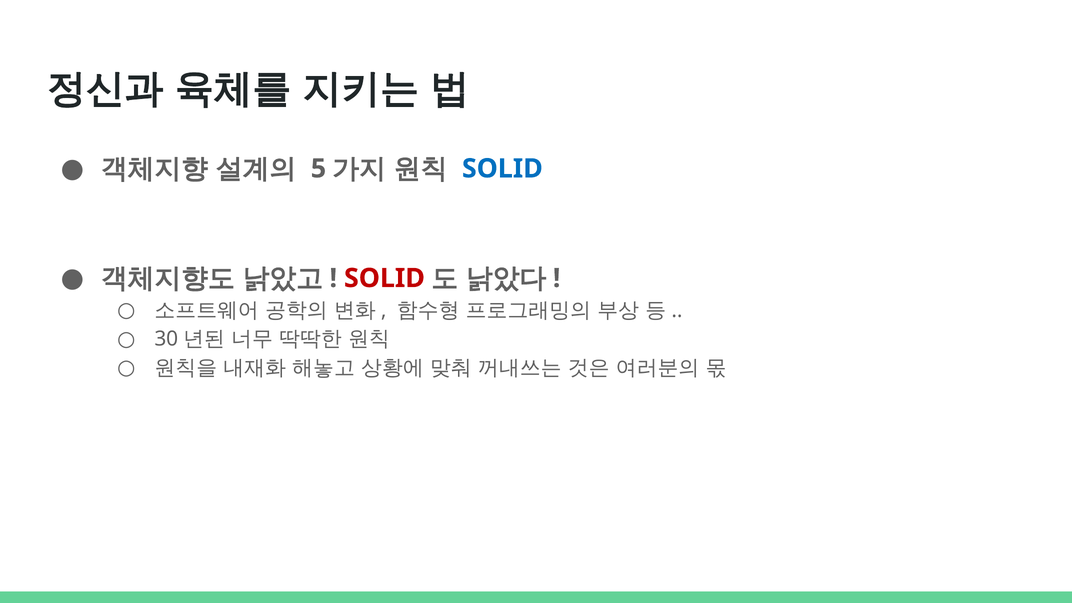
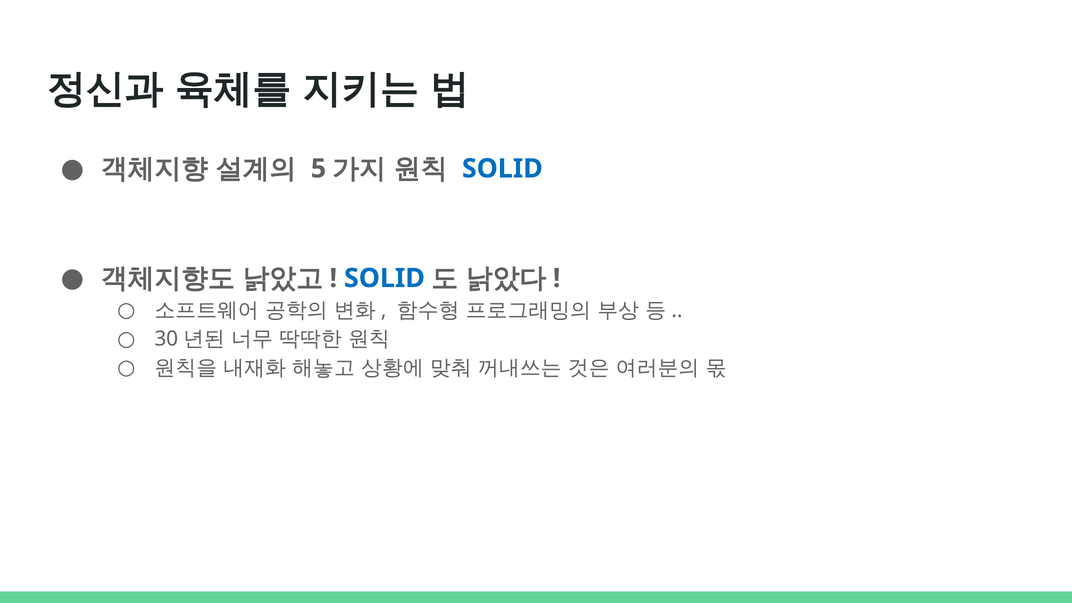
SOLID at (384, 278) colour: red -> blue
